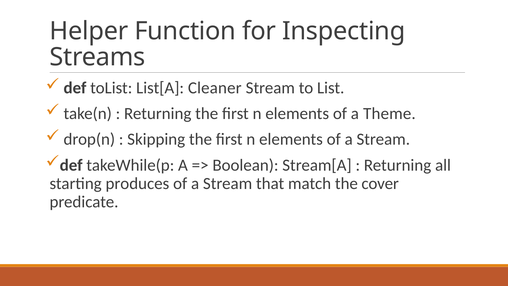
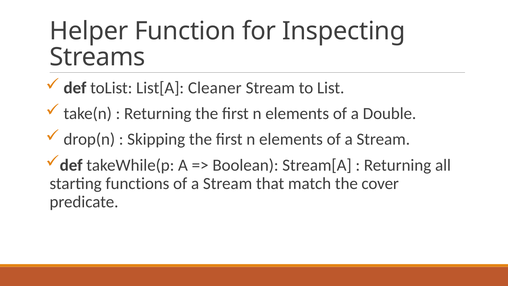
Theme: Theme -> Double
produces: produces -> functions
